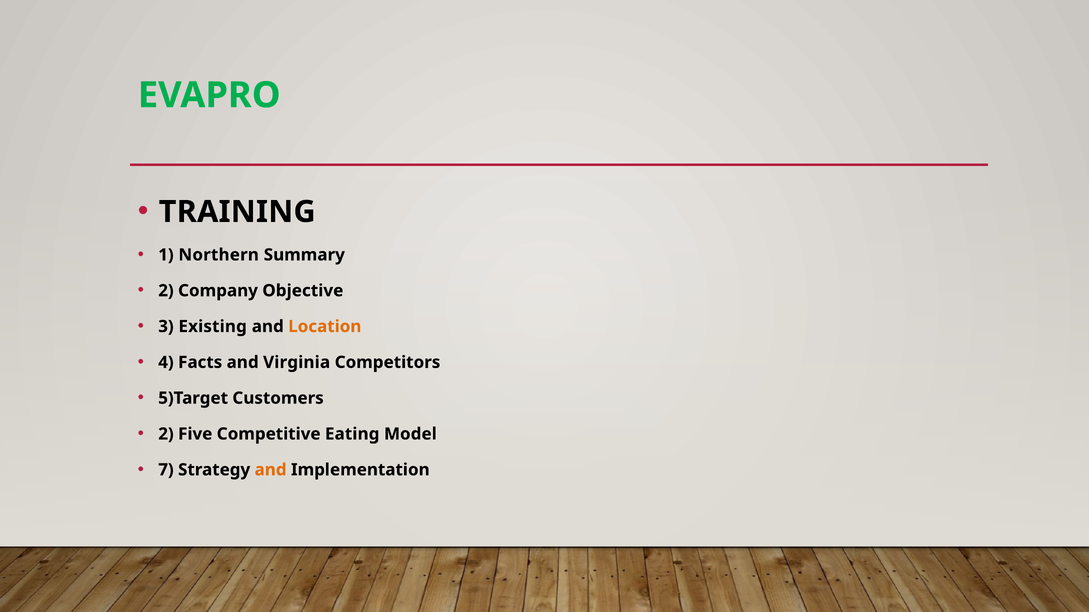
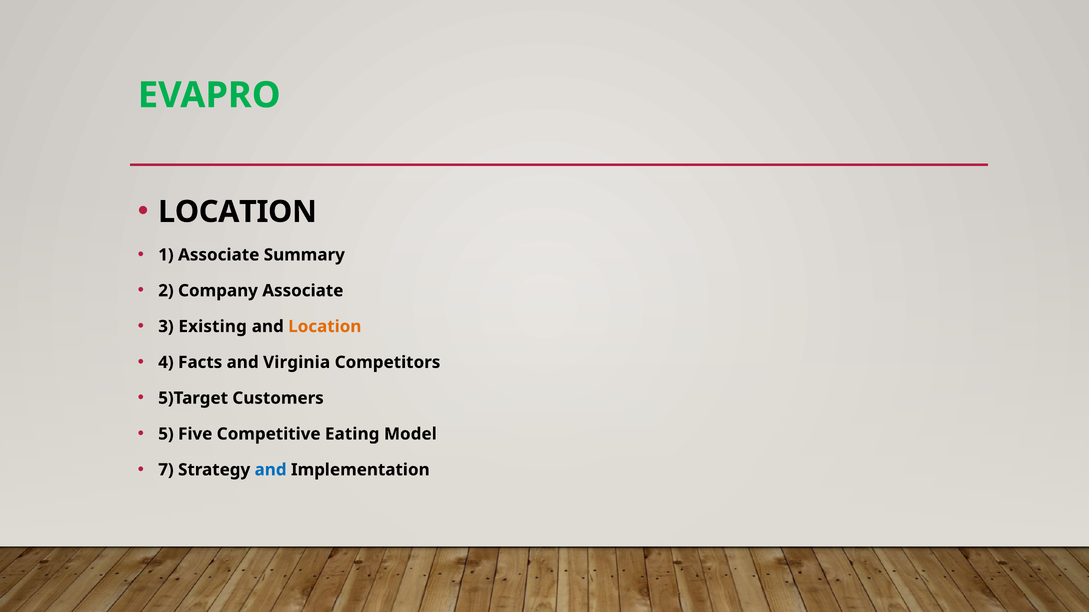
TRAINING at (237, 212): TRAINING -> LOCATION
1 Northern: Northern -> Associate
Company Objective: Objective -> Associate
2 at (166, 434): 2 -> 5
and at (271, 470) colour: orange -> blue
